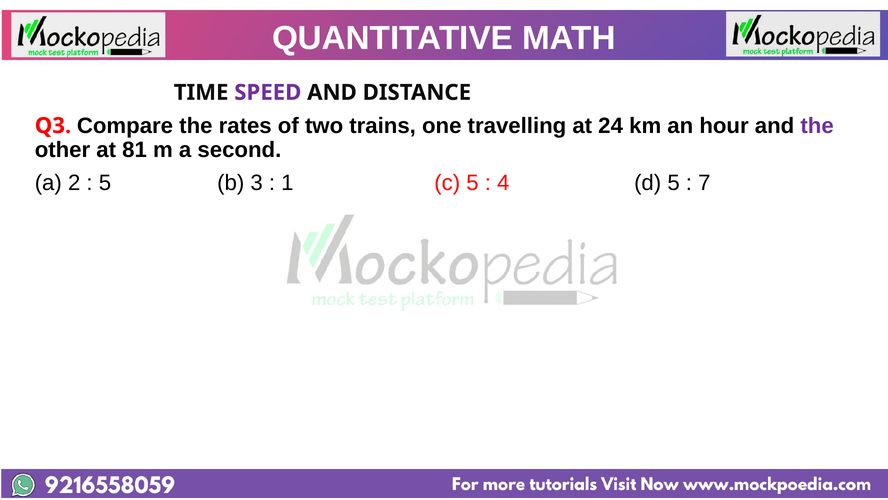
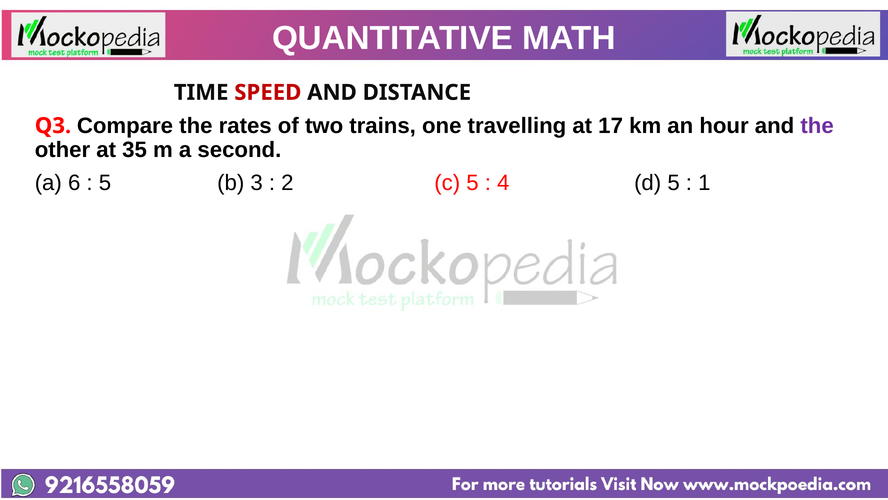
SPEED colour: purple -> red
24: 24 -> 17
81: 81 -> 35
2: 2 -> 6
1: 1 -> 2
7: 7 -> 1
